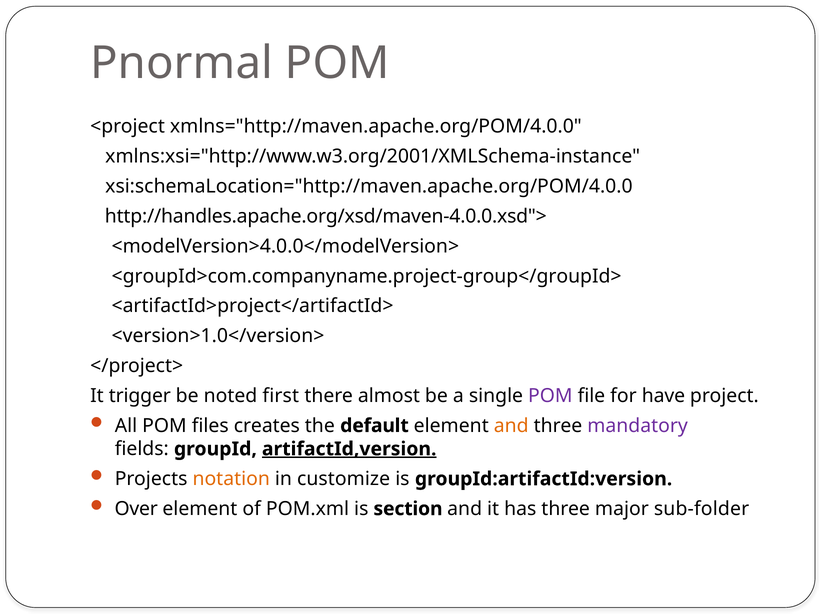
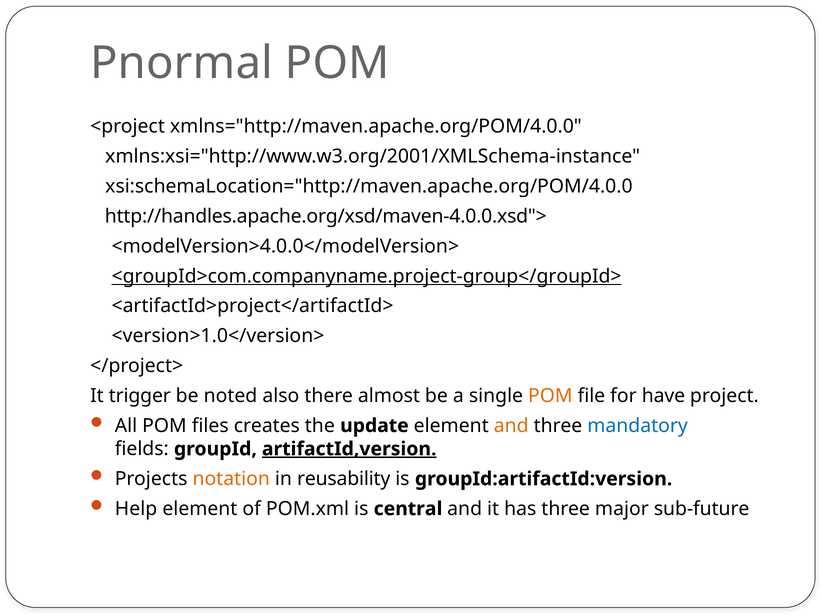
<groupId>com.companyname.project-group</groupId> underline: none -> present
first: first -> also
POM at (550, 396) colour: purple -> orange
default: default -> update
mandatory colour: purple -> blue
customize: customize -> reusability
Over: Over -> Help
section: section -> central
sub-folder: sub-folder -> sub-future
